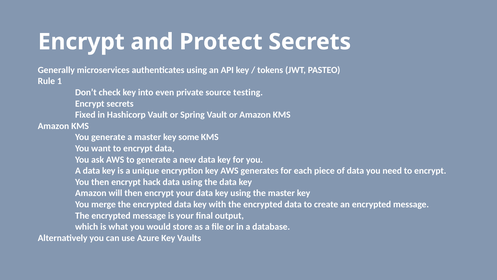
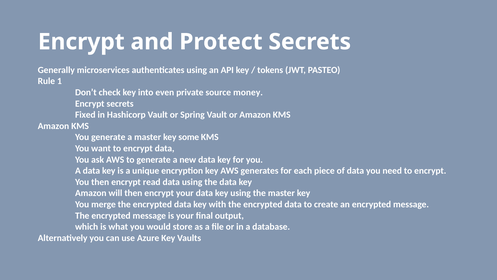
testing: testing -> money
hack: hack -> read
